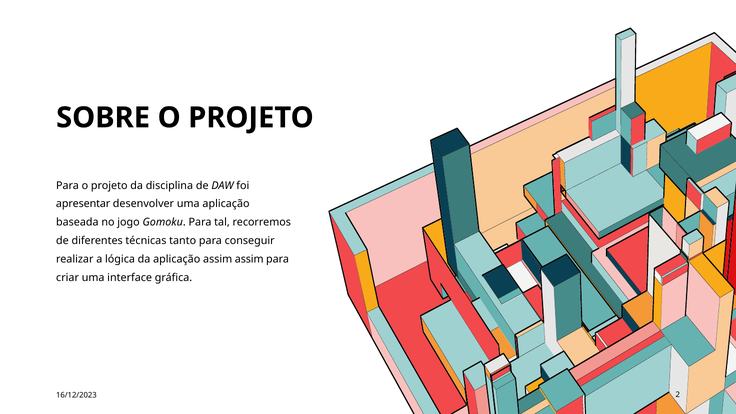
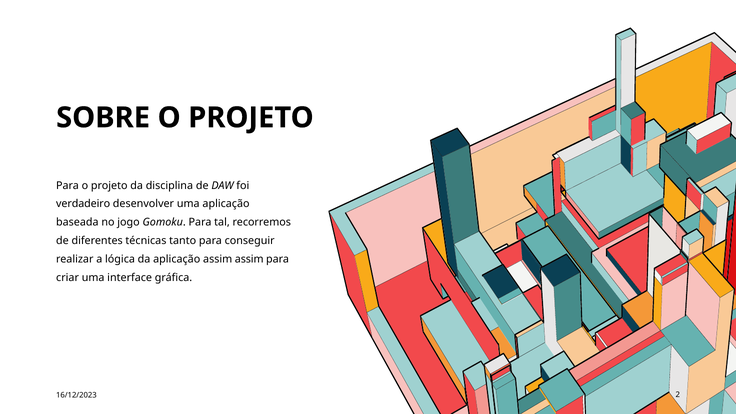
apresentar: apresentar -> verdadeiro
